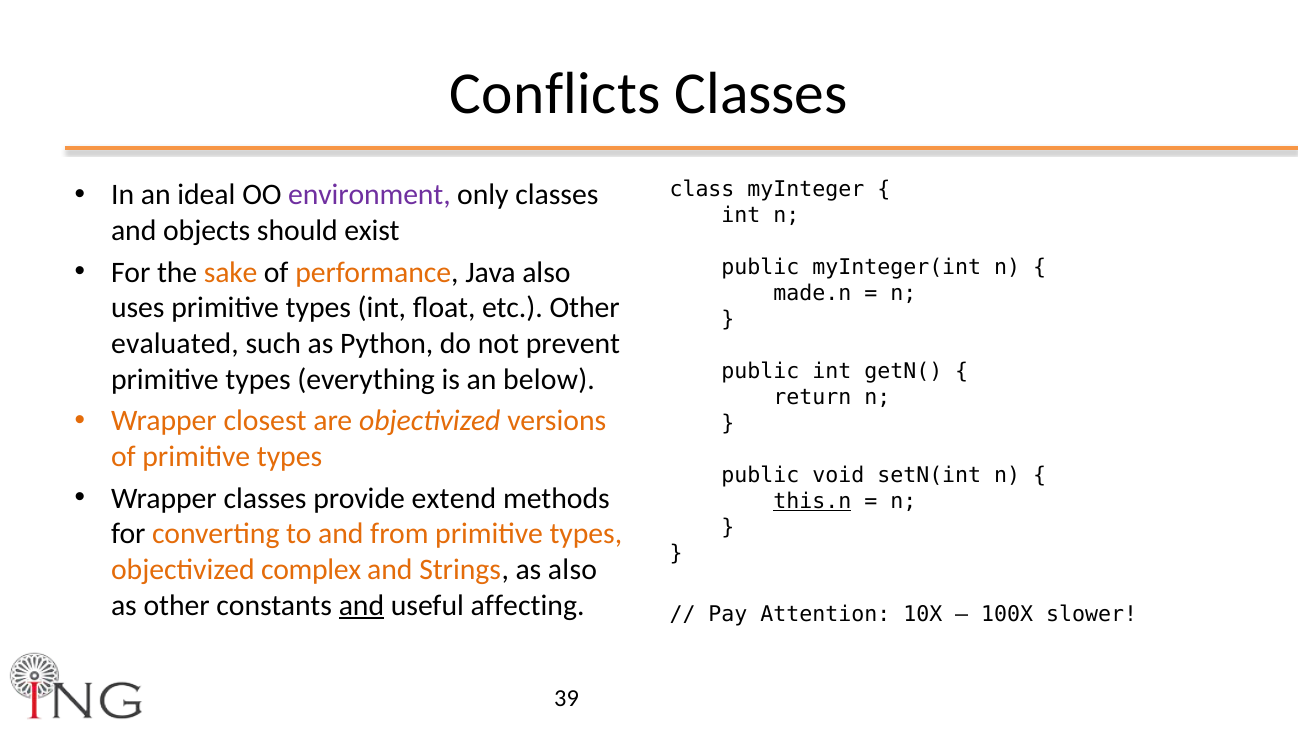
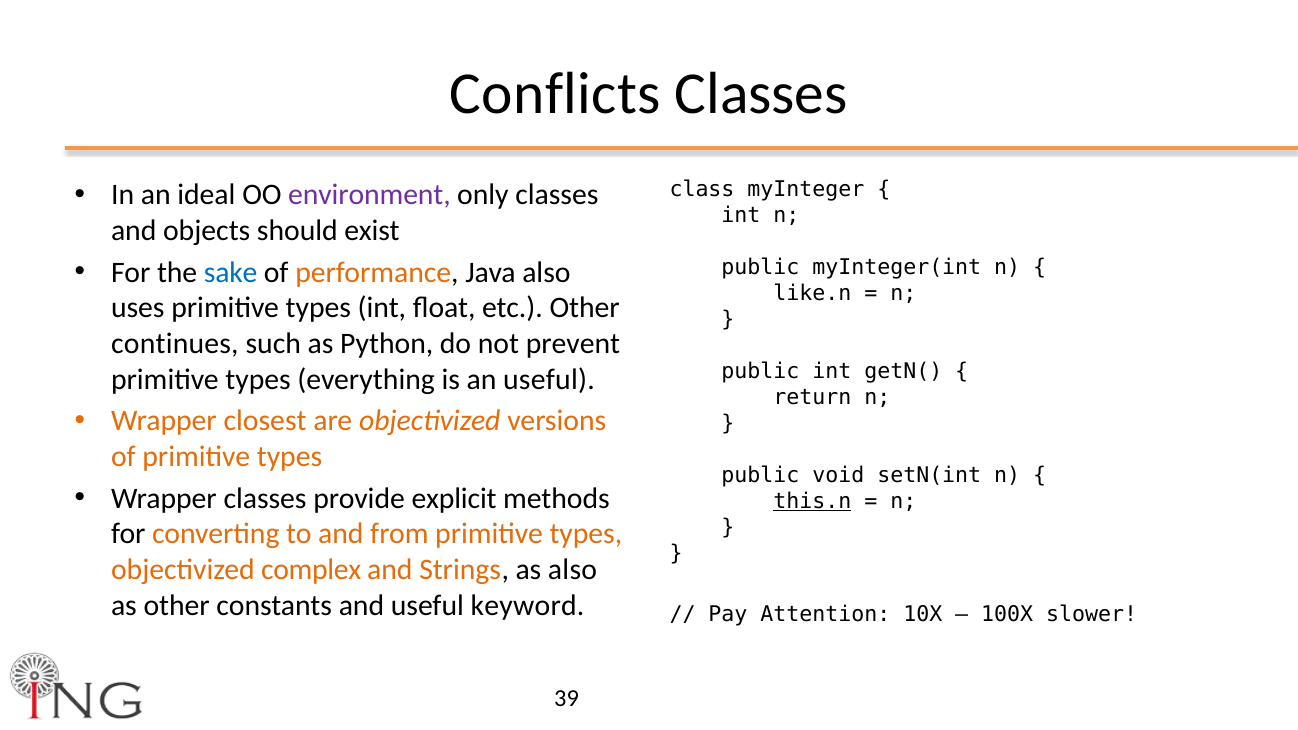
sake colour: orange -> blue
made.n: made.n -> like.n
evaluated: evaluated -> continues
an below: below -> useful
extend: extend -> explicit
and at (361, 605) underline: present -> none
affecting: affecting -> keyword
